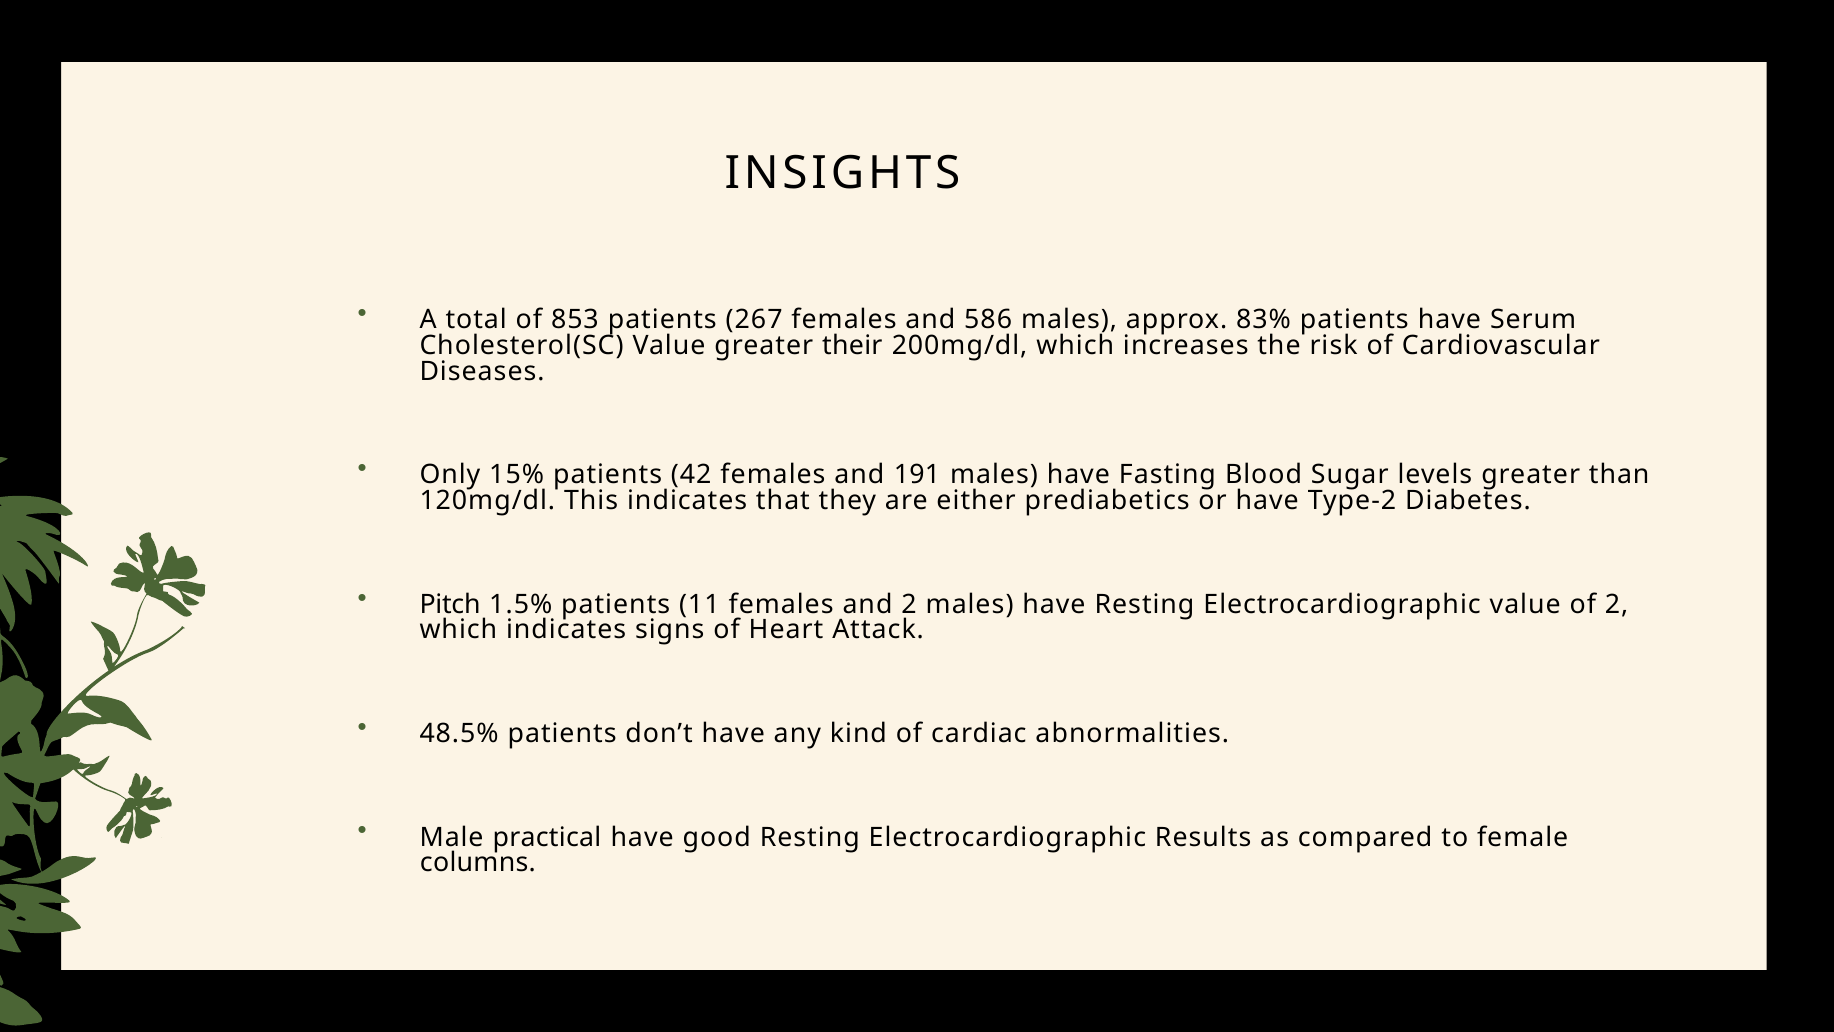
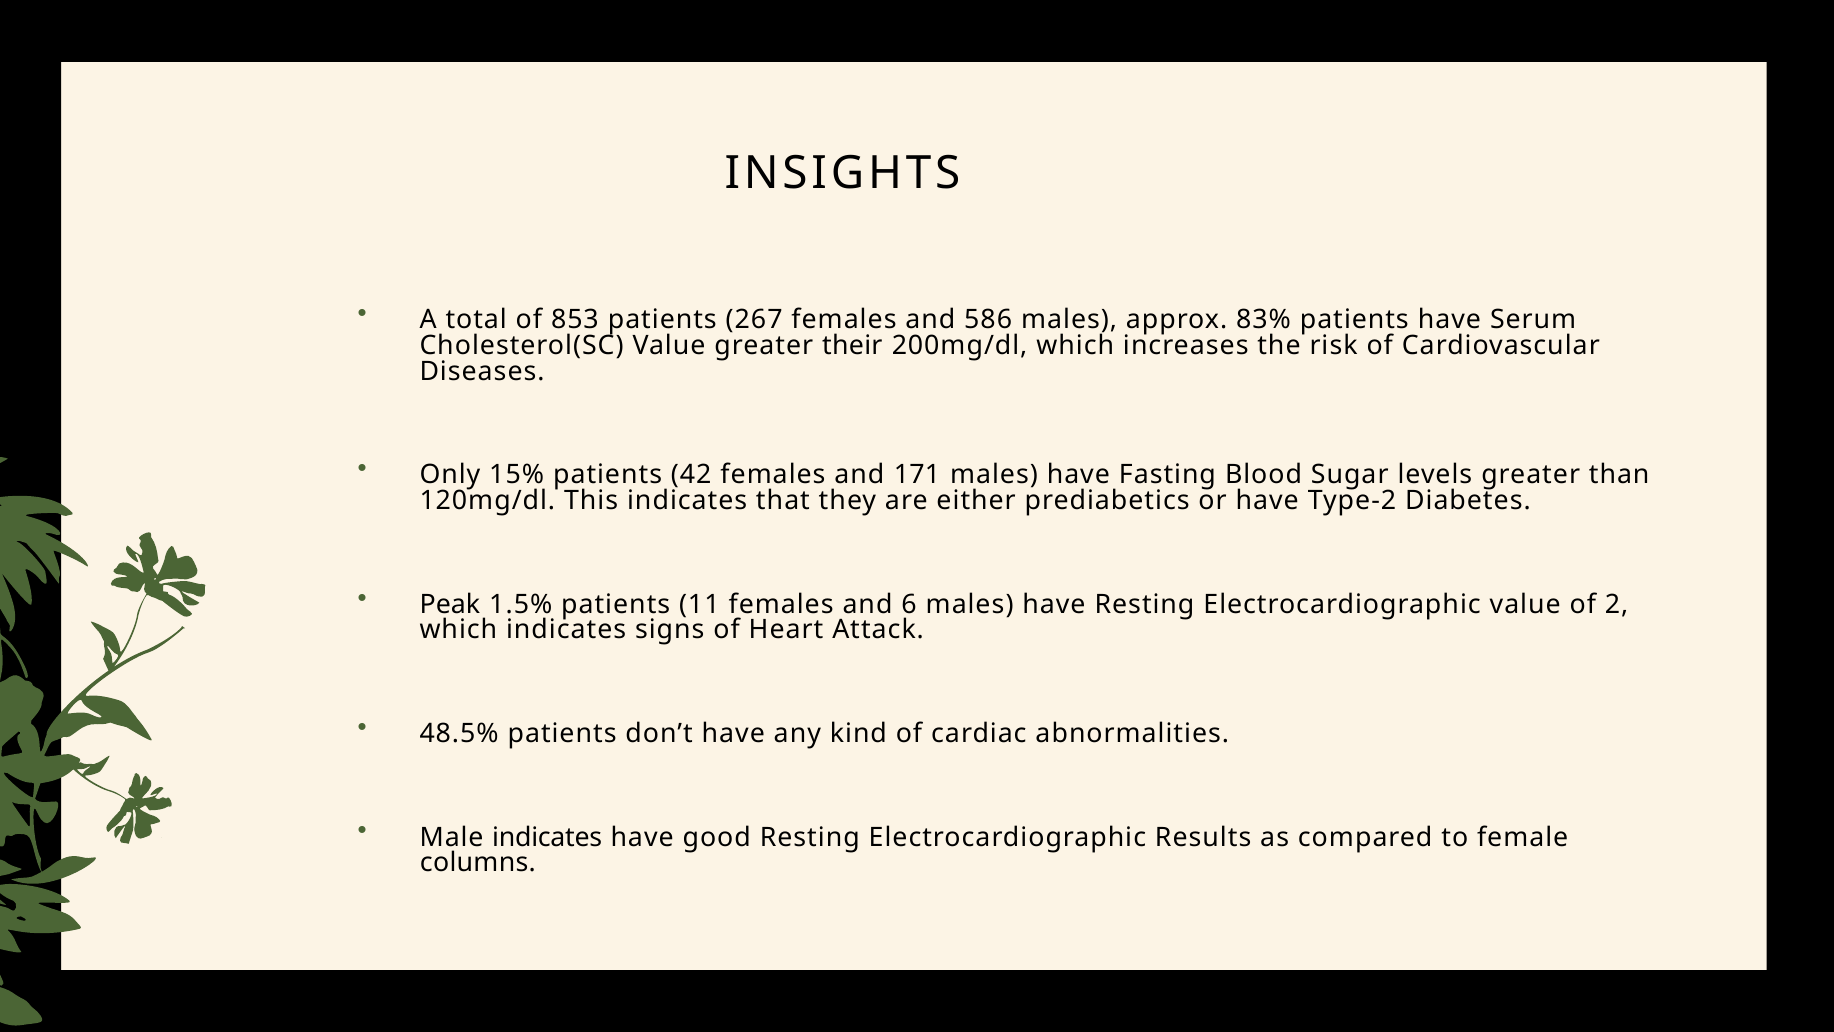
191: 191 -> 171
Pitch: Pitch -> Peak
and 2: 2 -> 6
Male practical: practical -> indicates
